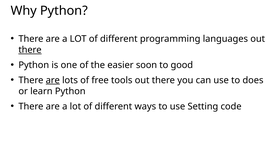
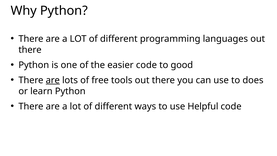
there at (30, 50) underline: present -> none
easier soon: soon -> code
Setting: Setting -> Helpful
